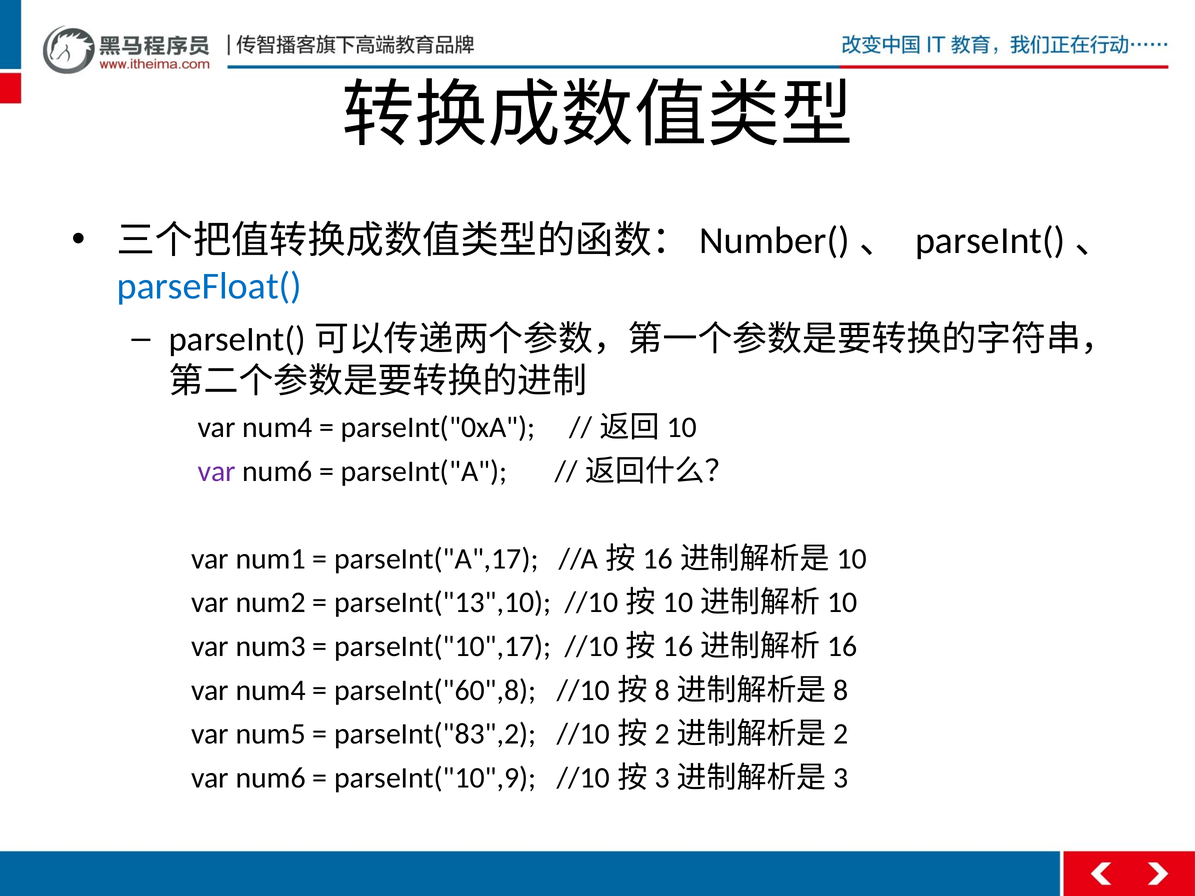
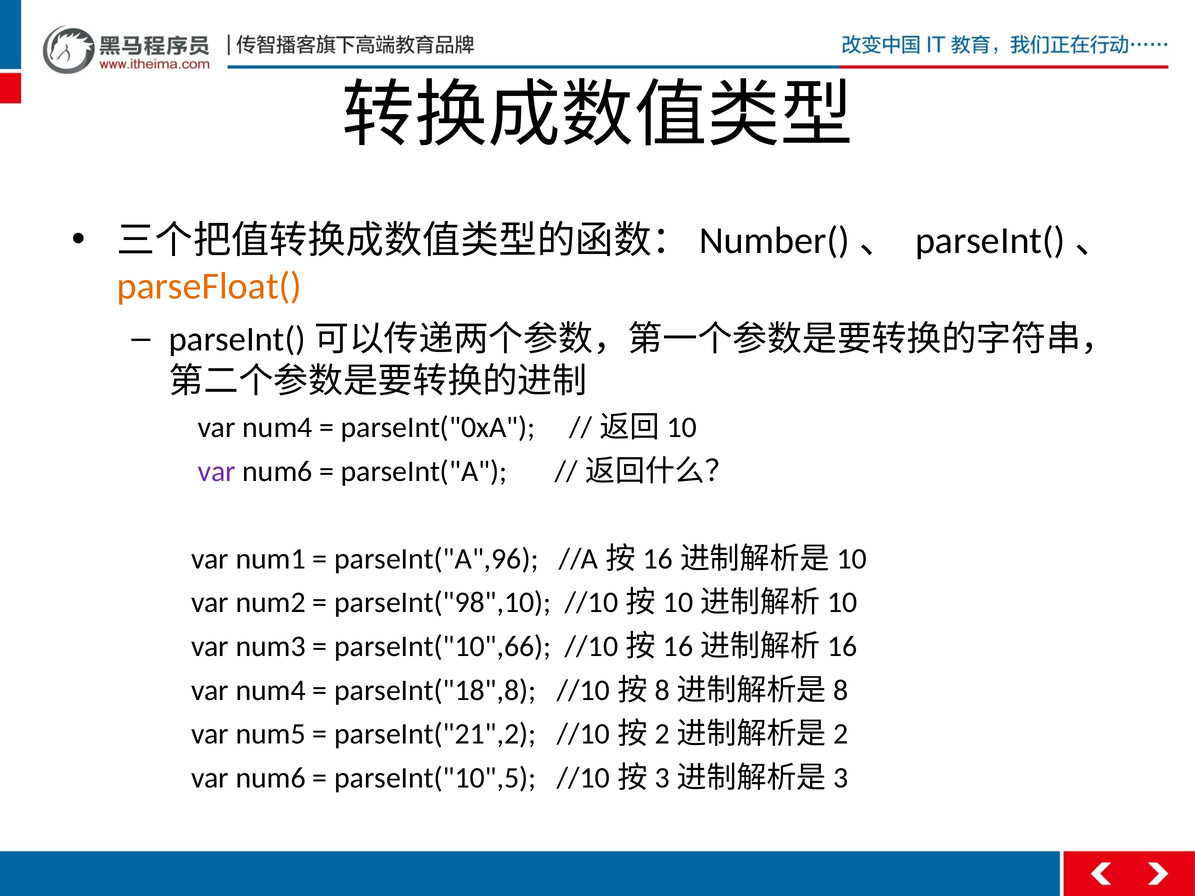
parseFloat( colour: blue -> orange
parseInt("A",17: parseInt("A",17 -> parseInt("A",96
parseInt("13",10: parseInt("13",10 -> parseInt("98",10
parseInt("10",17: parseInt("10",17 -> parseInt("10",66
parseInt("60",8: parseInt("60",8 -> parseInt("18",8
parseInt("83",2: parseInt("83",2 -> parseInt("21",2
parseInt("10",9: parseInt("10",9 -> parseInt("10",5
